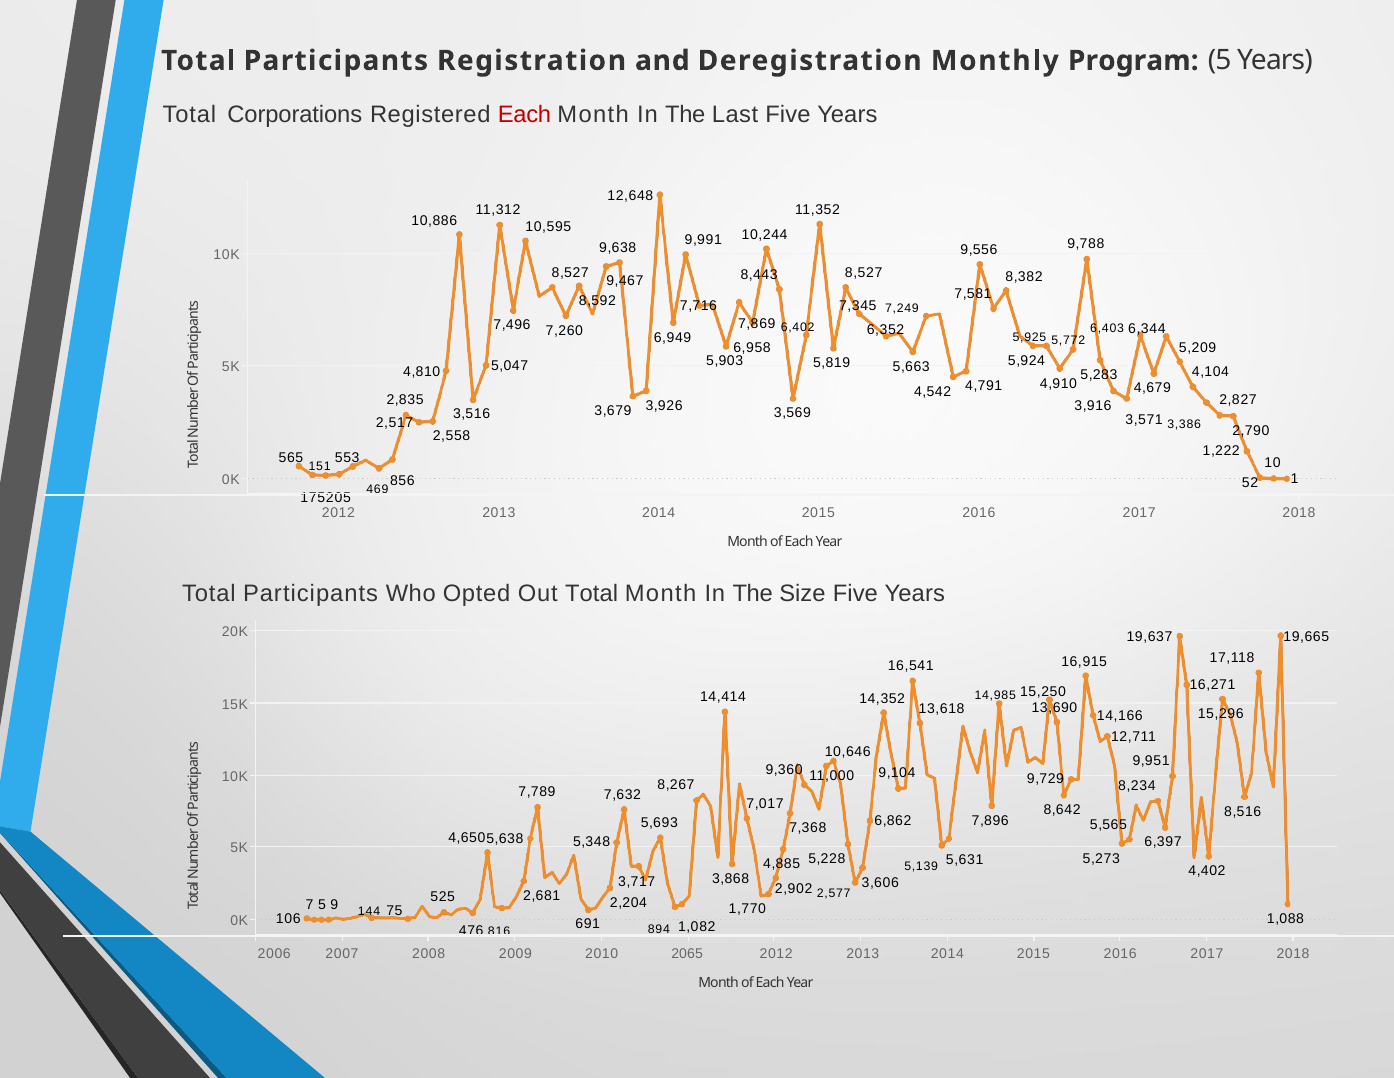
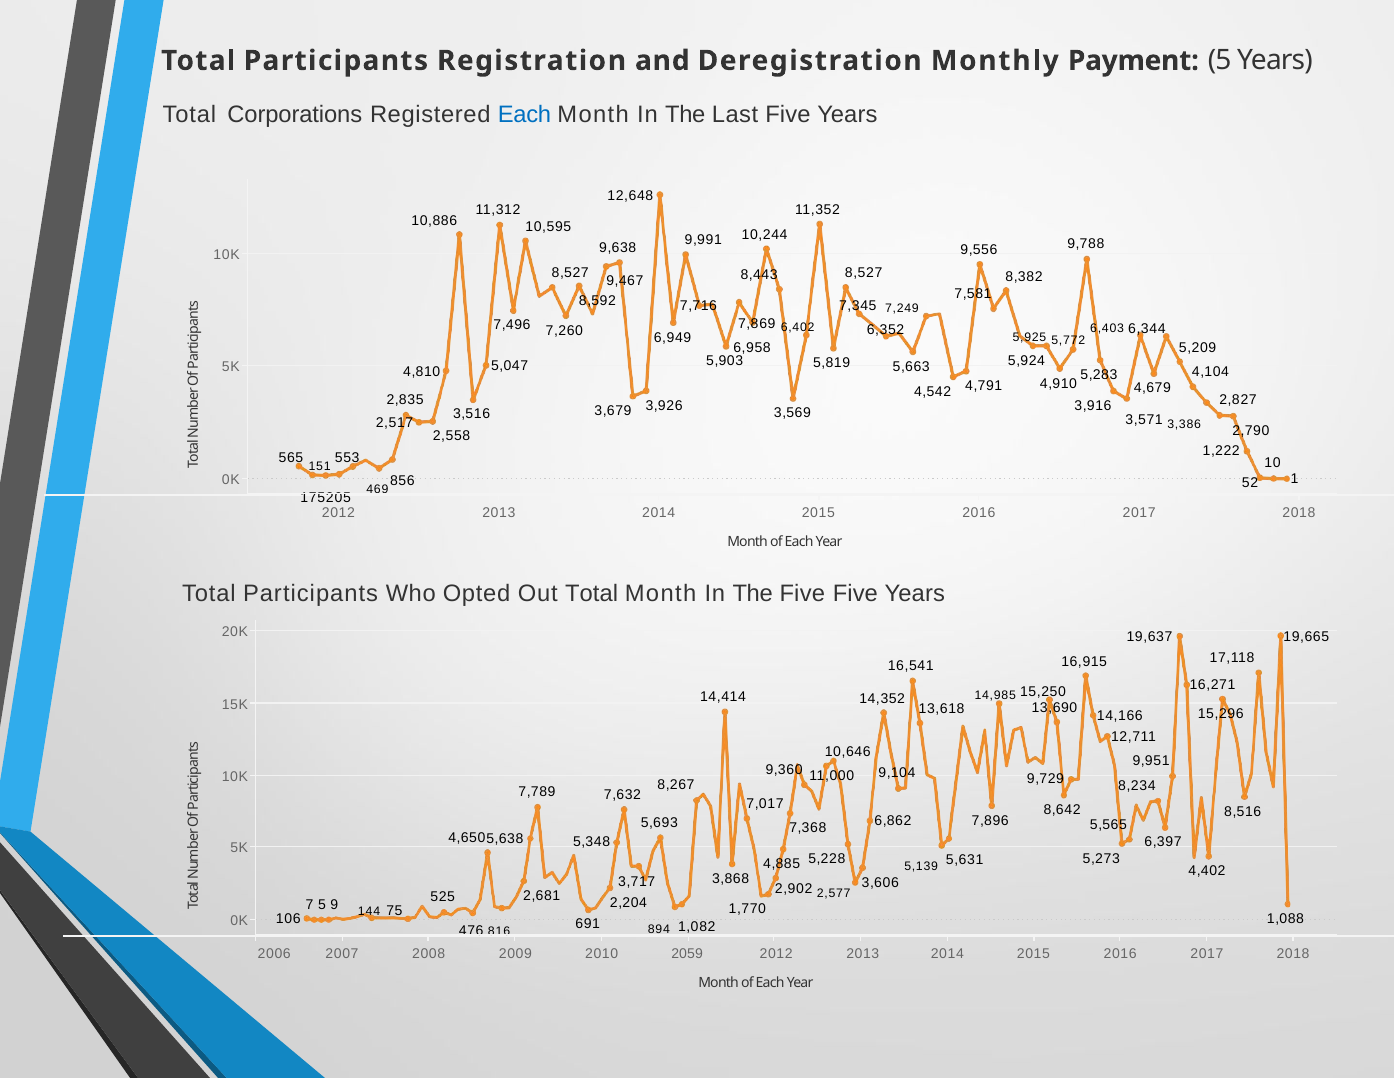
Program: Program -> Payment
Each at (524, 114) colour: red -> blue
The Size: Size -> Five
2065: 2065 -> 2059
